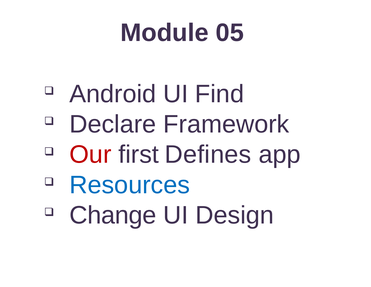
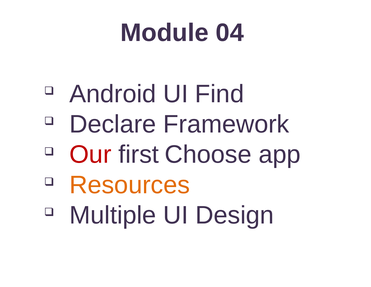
05: 05 -> 04
Defines: Defines -> Choose
Resources colour: blue -> orange
Change: Change -> Multiple
